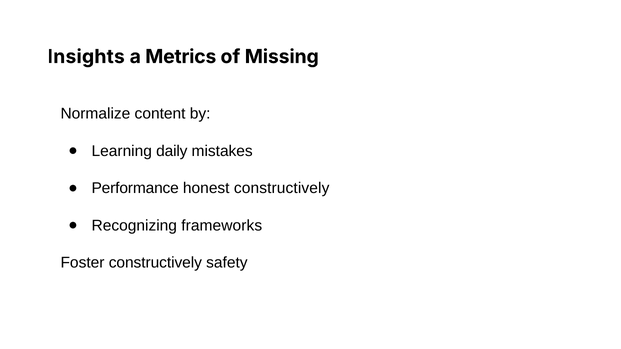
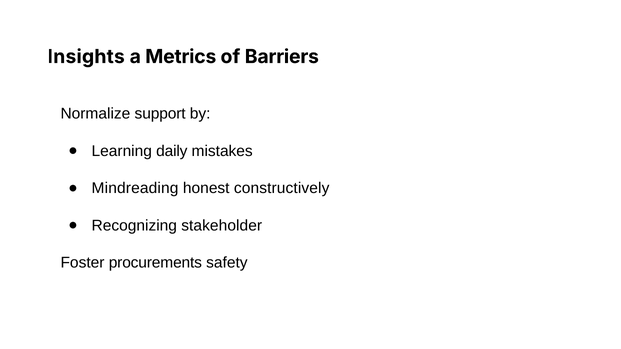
Missing: Missing -> Barriers
content: content -> support
Performance: Performance -> Mindreading
frameworks: frameworks -> stakeholder
Foster constructively: constructively -> procurements
